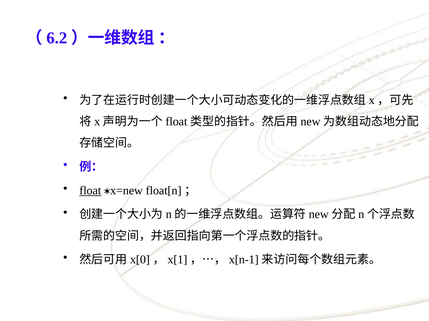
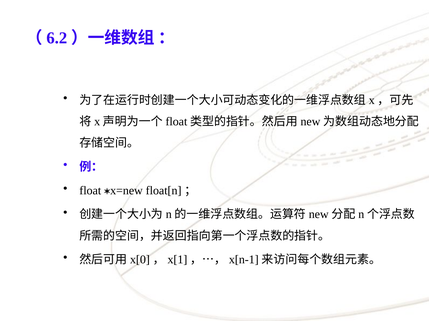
float underline: present -> none
